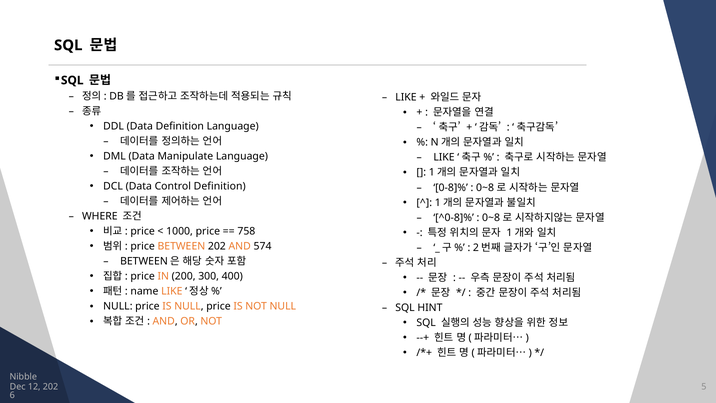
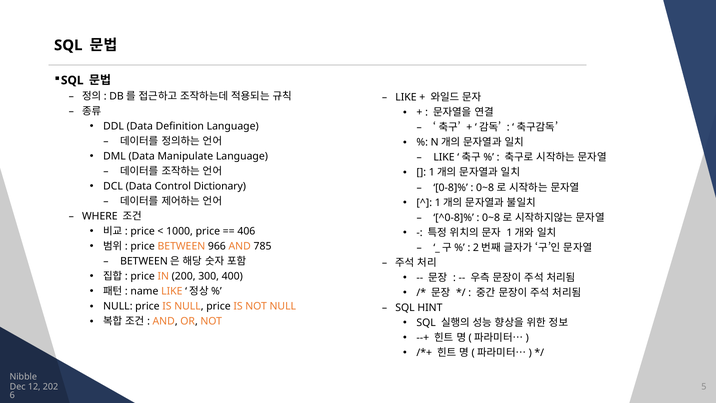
Control Definition: Definition -> Dictionary
758: 758 -> 406
BETWEEN 202: 202 -> 966
574: 574 -> 785
